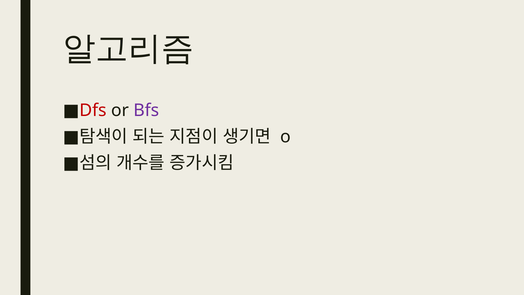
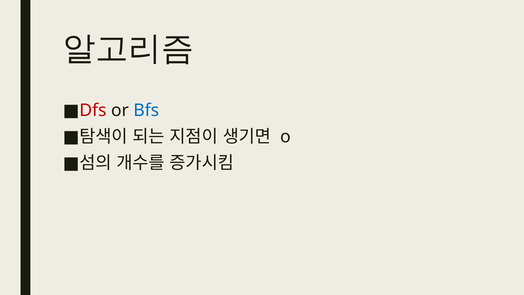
Bfs colour: purple -> blue
